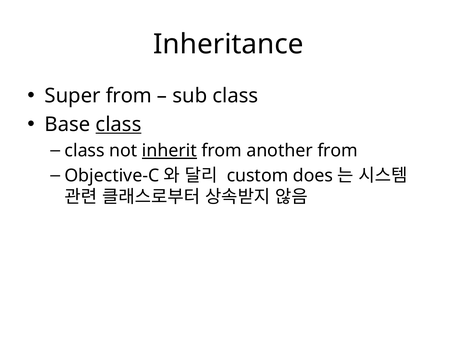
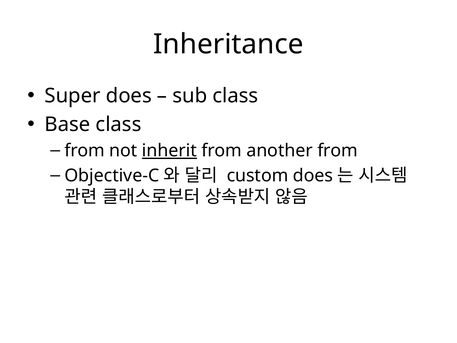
Super from: from -> does
class at (119, 124) underline: present -> none
class at (85, 151): class -> from
